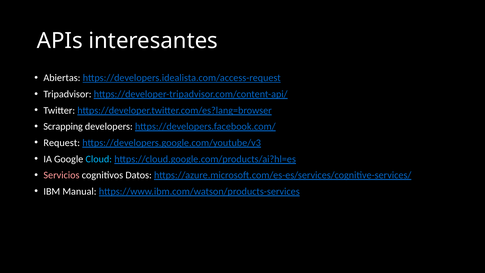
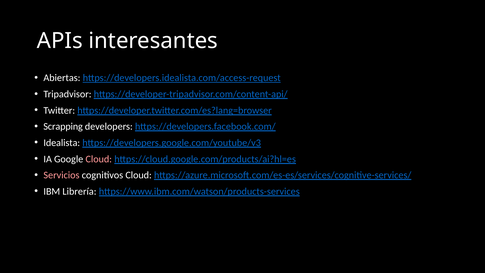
Request: Request -> Idealista
Cloud at (99, 159) colour: light blue -> pink
cognitivos Datos: Datos -> Cloud
Manual: Manual -> Librería
